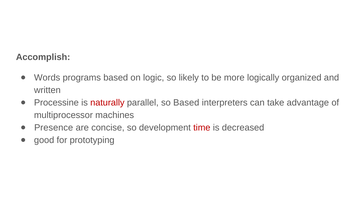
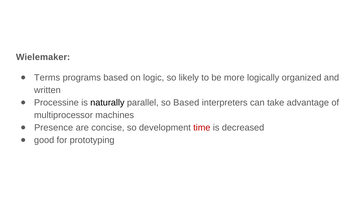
Accomplish: Accomplish -> Wielemaker
Words: Words -> Terms
naturally colour: red -> black
